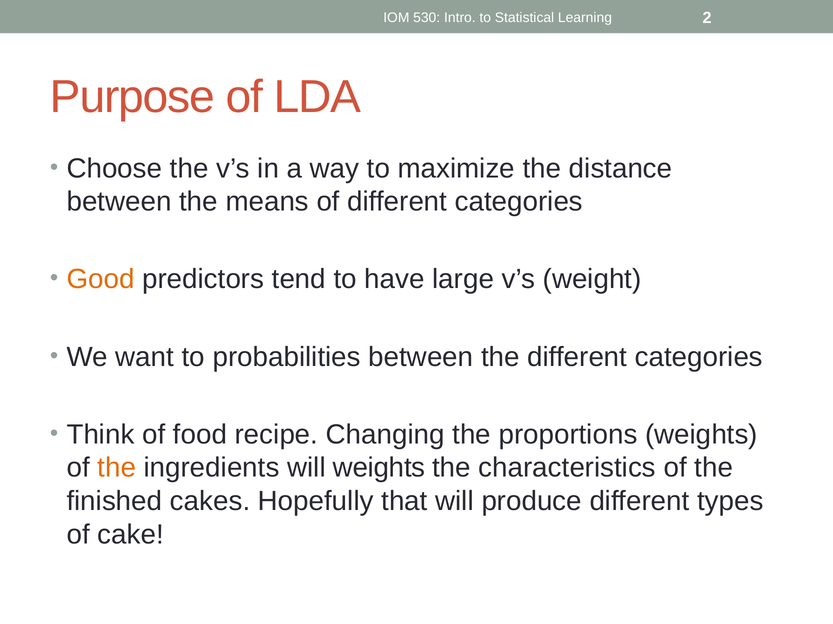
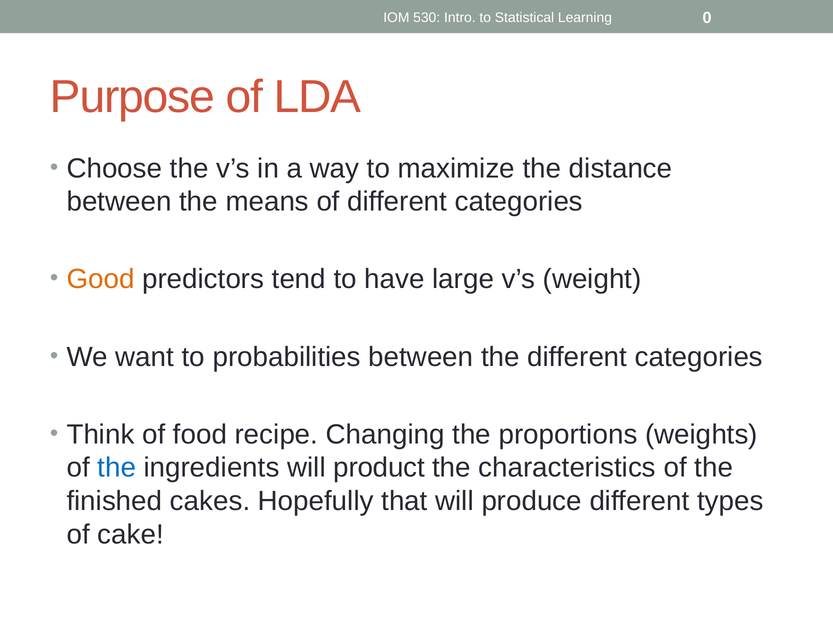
2: 2 -> 0
the at (117, 468) colour: orange -> blue
will weights: weights -> product
